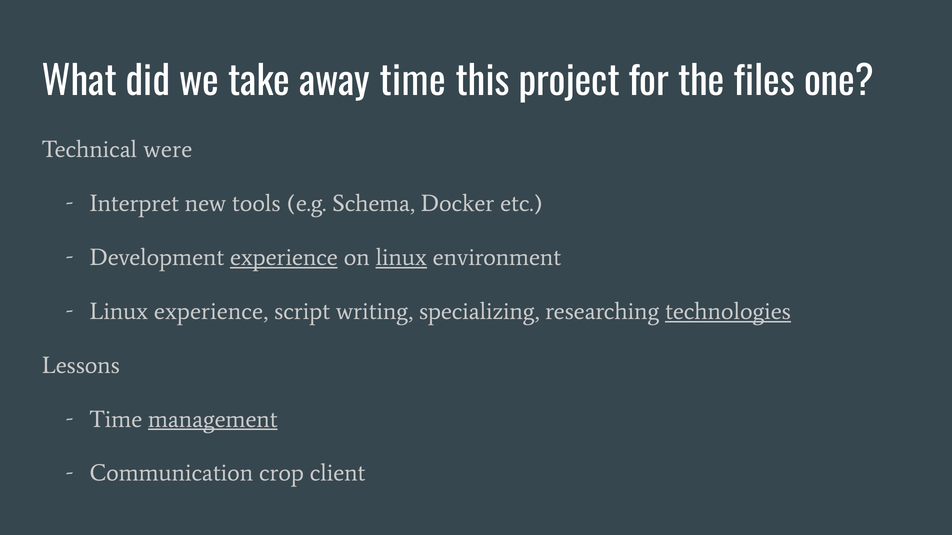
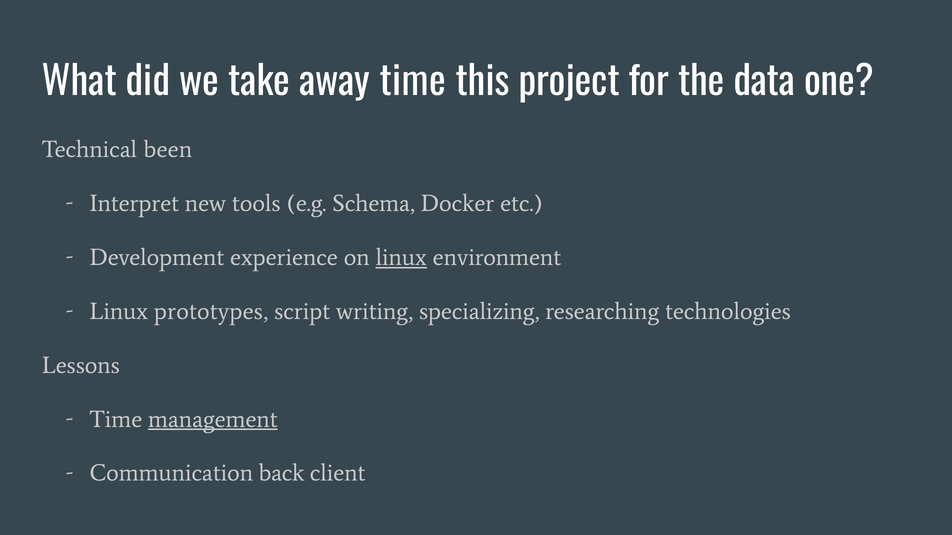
files: files -> data
were: were -> been
experience at (284, 258) underline: present -> none
Linux experience: experience -> prototypes
technologies underline: present -> none
crop: crop -> back
